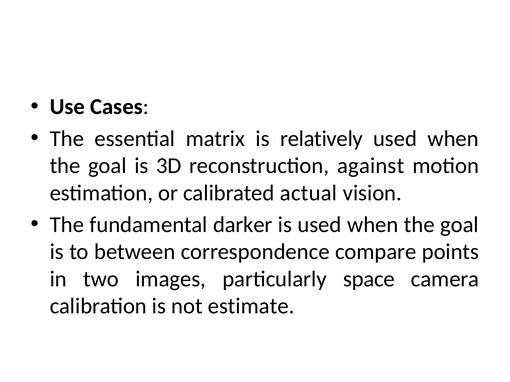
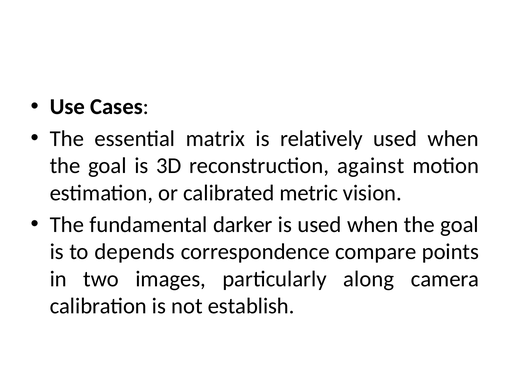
actual: actual -> metric
between: between -> depends
space: space -> along
estimate: estimate -> establish
